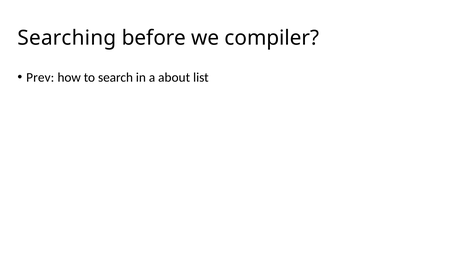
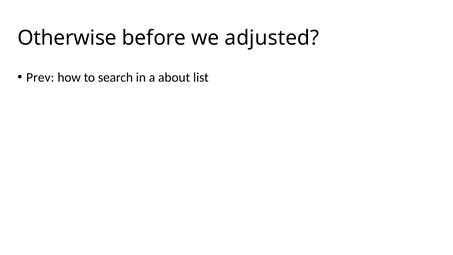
Searching: Searching -> Otherwise
compiler: compiler -> adjusted
